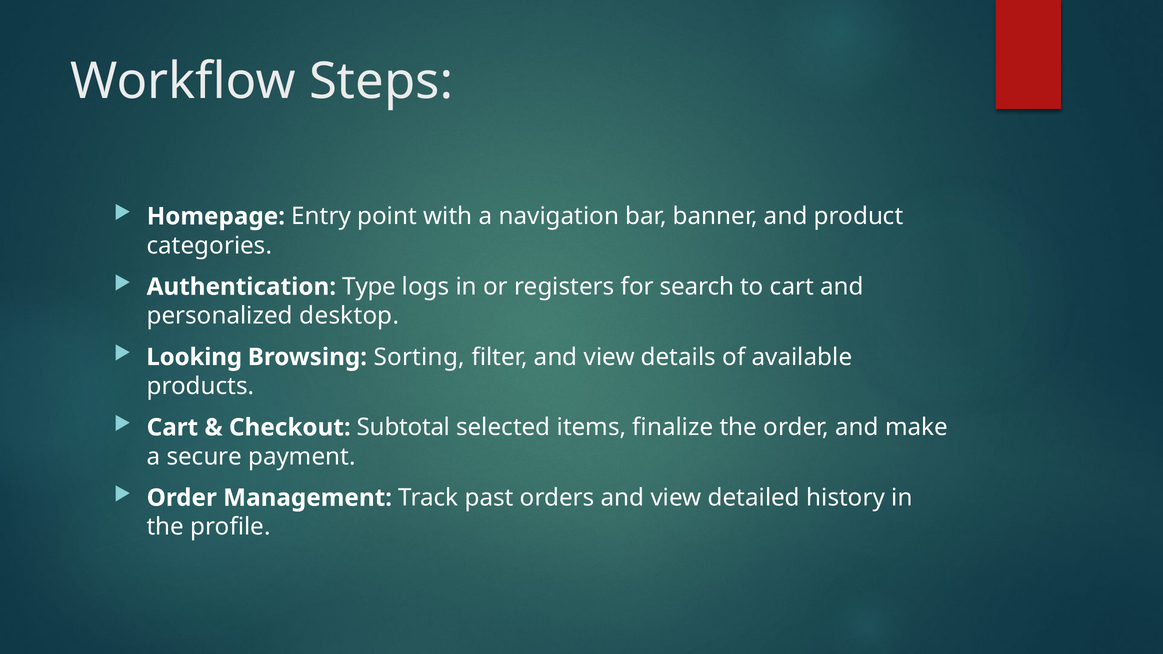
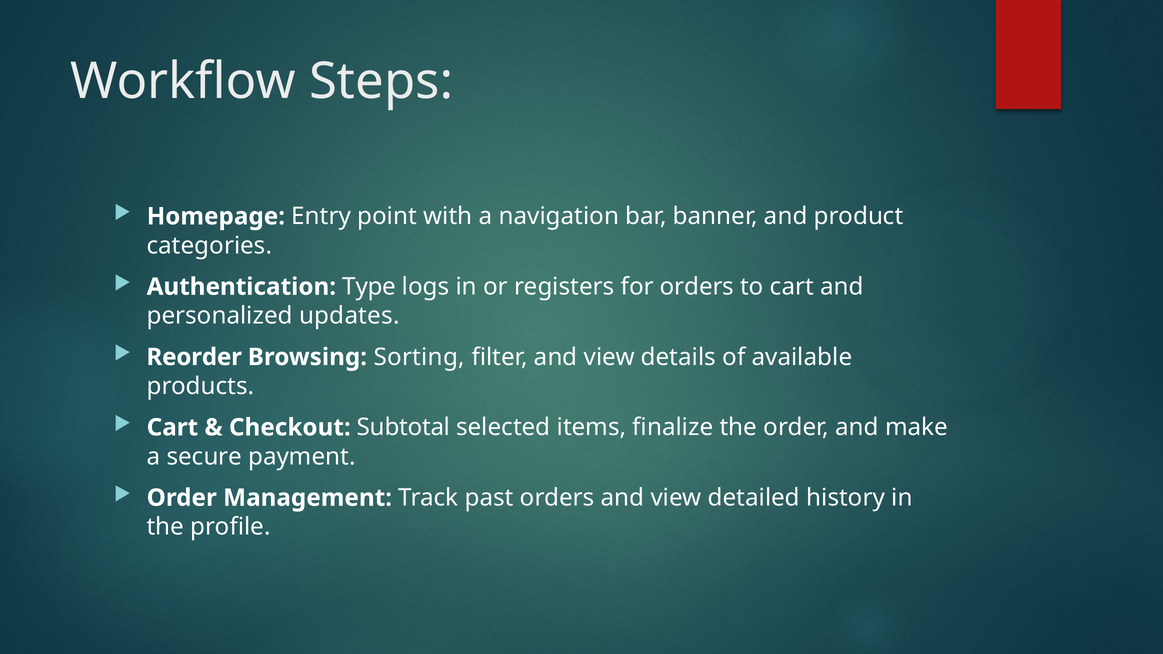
for search: search -> orders
desktop: desktop -> updates
Looking: Looking -> Reorder
